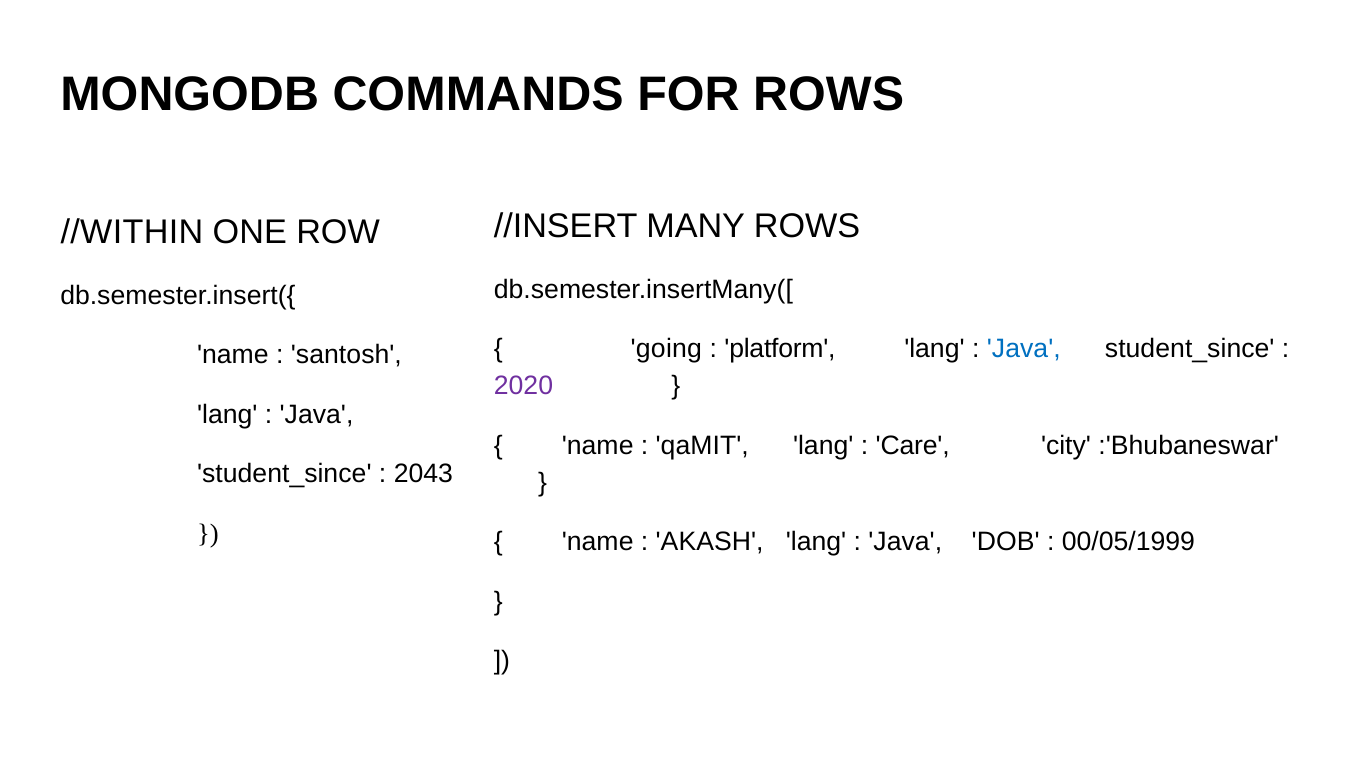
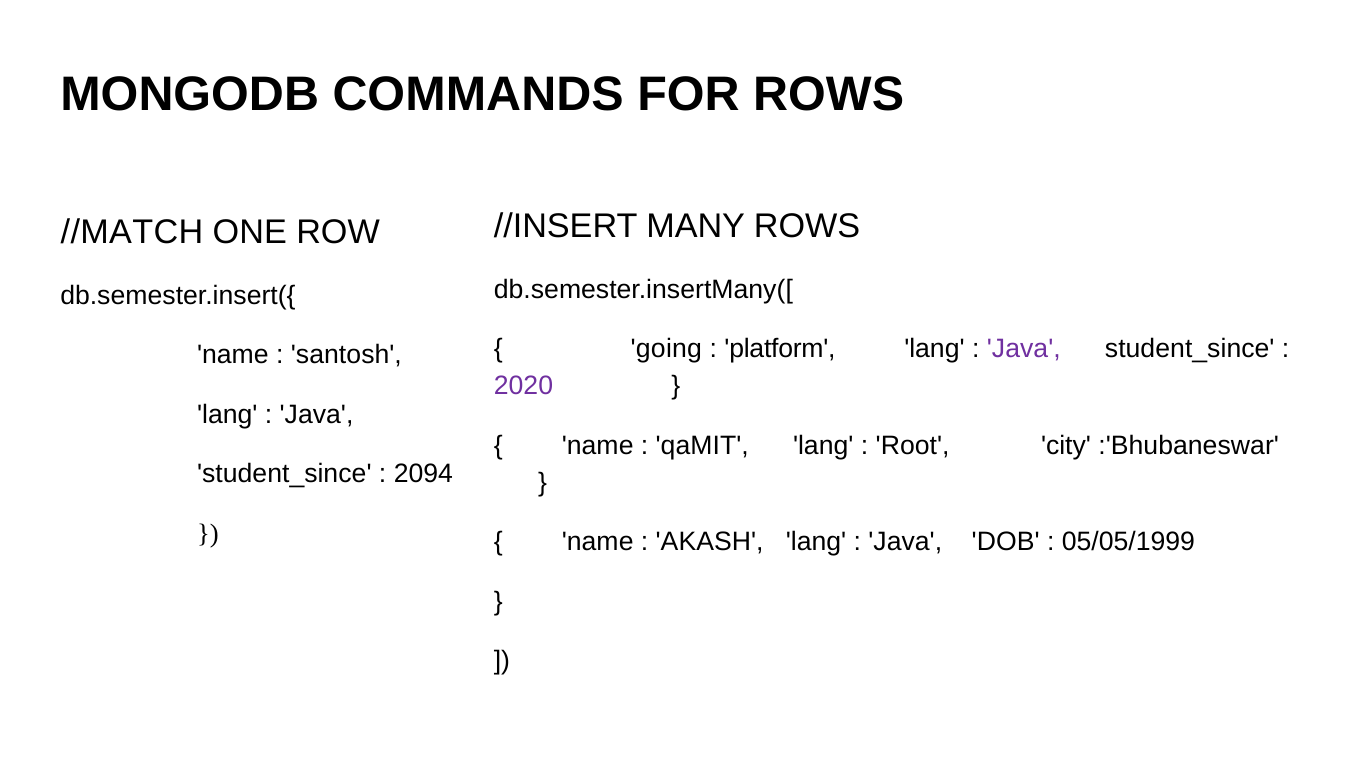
//WITHIN: //WITHIN -> //MATCH
Java at (1024, 349) colour: blue -> purple
Care: Care -> Root
2043: 2043 -> 2094
00/05/1999: 00/05/1999 -> 05/05/1999
